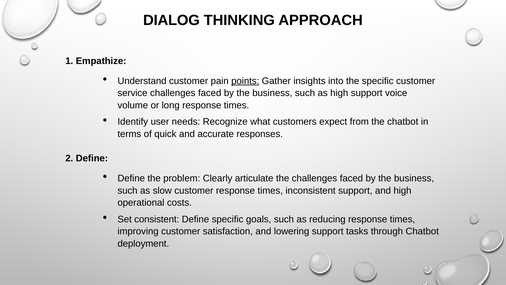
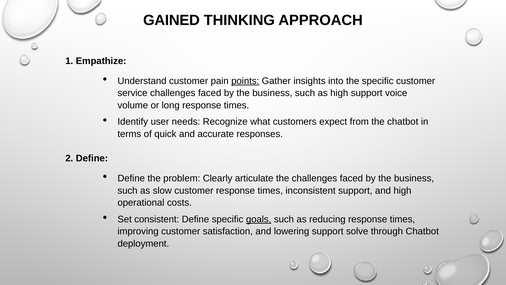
DIALOG: DIALOG -> GAINED
goals underline: none -> present
tasks: tasks -> solve
